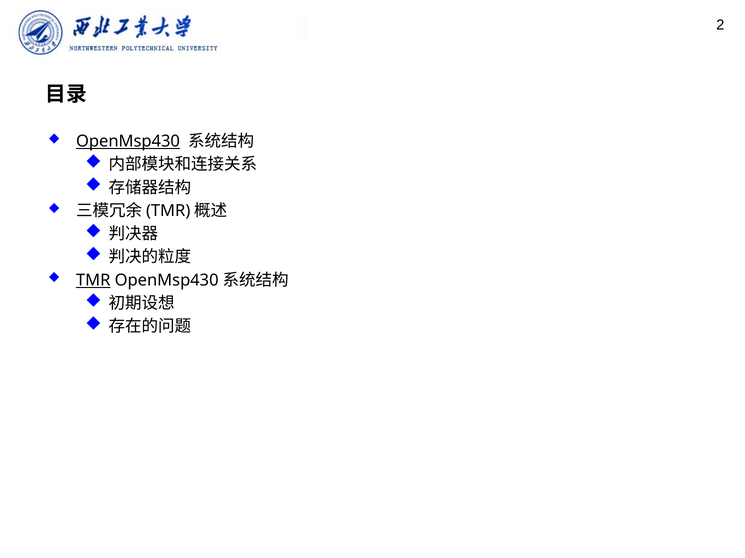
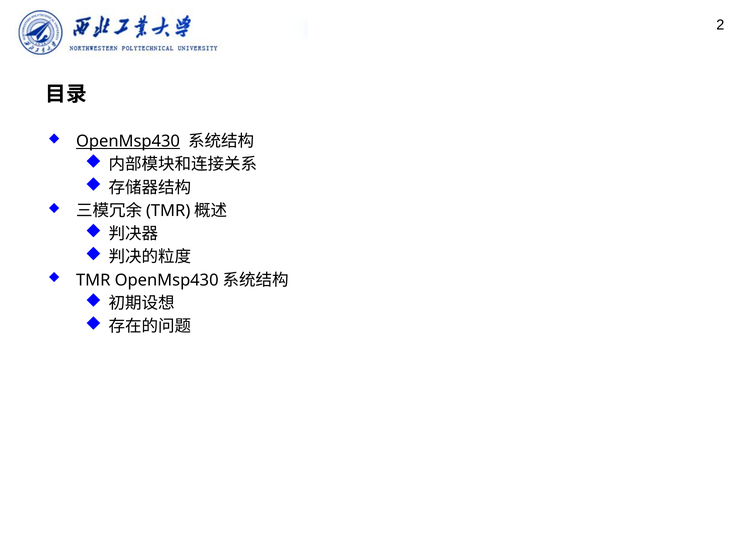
TMR underline: present -> none
